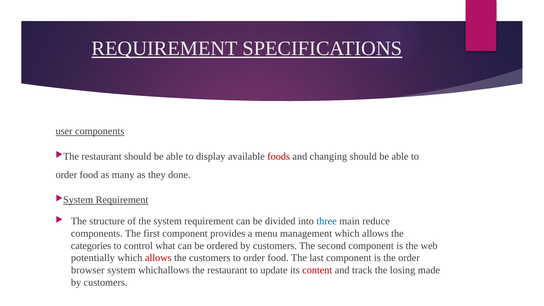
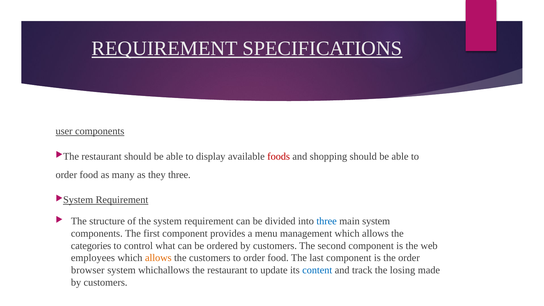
changing: changing -> shopping
they done: done -> three
main reduce: reduce -> system
potentially: potentially -> employees
allows at (158, 258) colour: red -> orange
content colour: red -> blue
